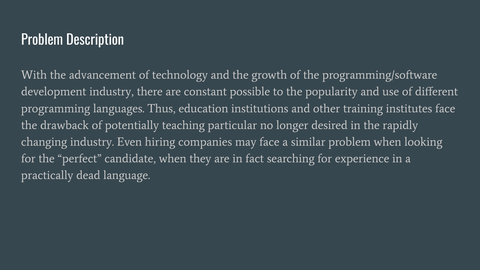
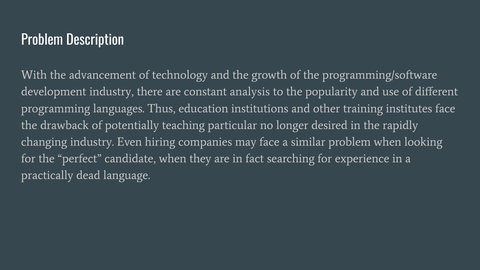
possible: possible -> analysis
